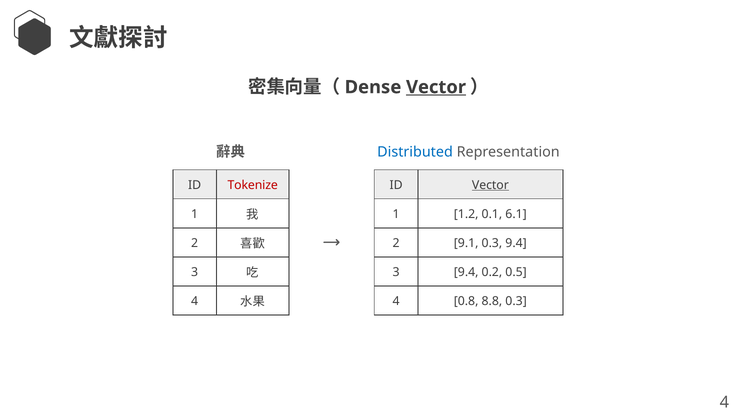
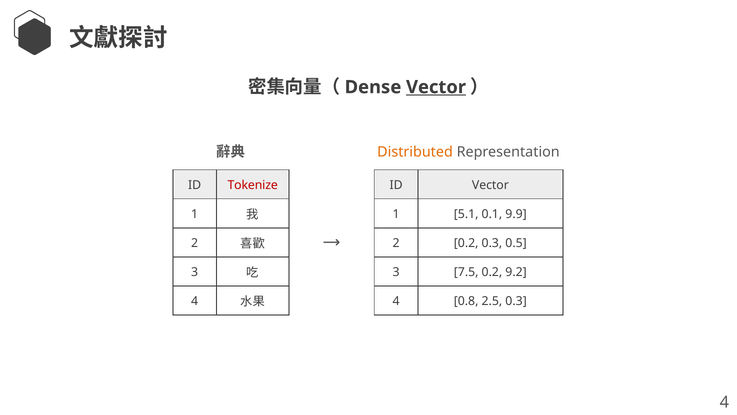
Distributed colour: blue -> orange
Vector at (490, 185) underline: present -> none
1.2: 1.2 -> 5.1
6.1: 6.1 -> 9.9
2 9.1: 9.1 -> 0.2
0.3 9.4: 9.4 -> 0.5
3 9.4: 9.4 -> 7.5
0.5: 0.5 -> 9.2
8.8: 8.8 -> 2.5
